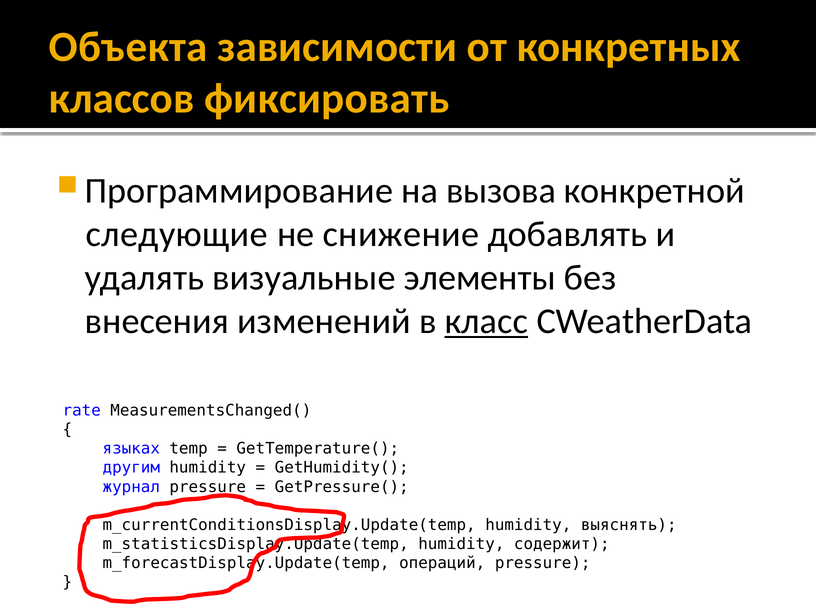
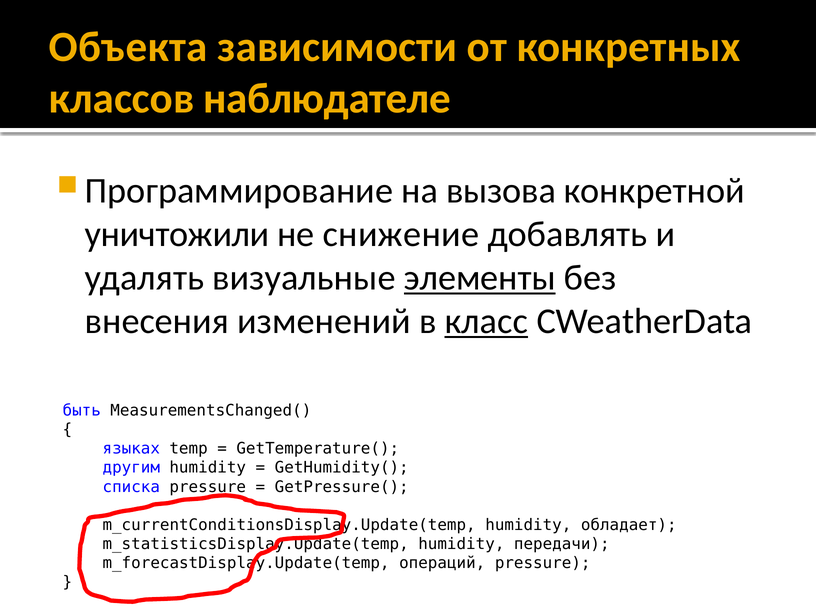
фиксировать: фиксировать -> наблюдателе
следующие: следующие -> уничтожили
элементы underline: none -> present
rate: rate -> быть
журнал: журнал -> списка
выяснять: выяснять -> обладает
содержит: содержит -> передачи
